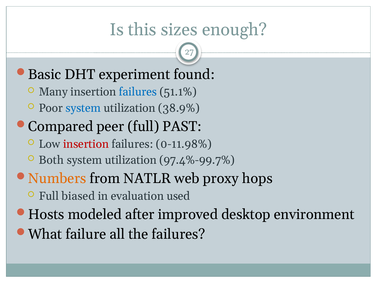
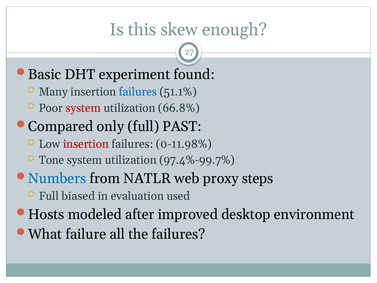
sizes: sizes -> skew
system at (83, 108) colour: blue -> red
38.9%: 38.9% -> 66.8%
peer: peer -> only
Both: Both -> Tone
Numbers colour: orange -> blue
hops: hops -> steps
